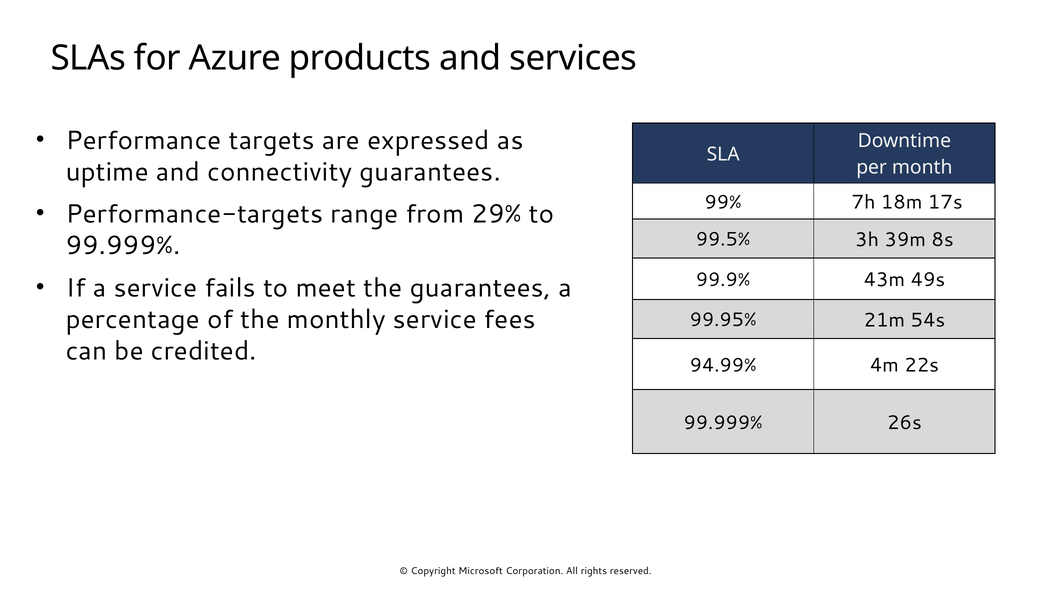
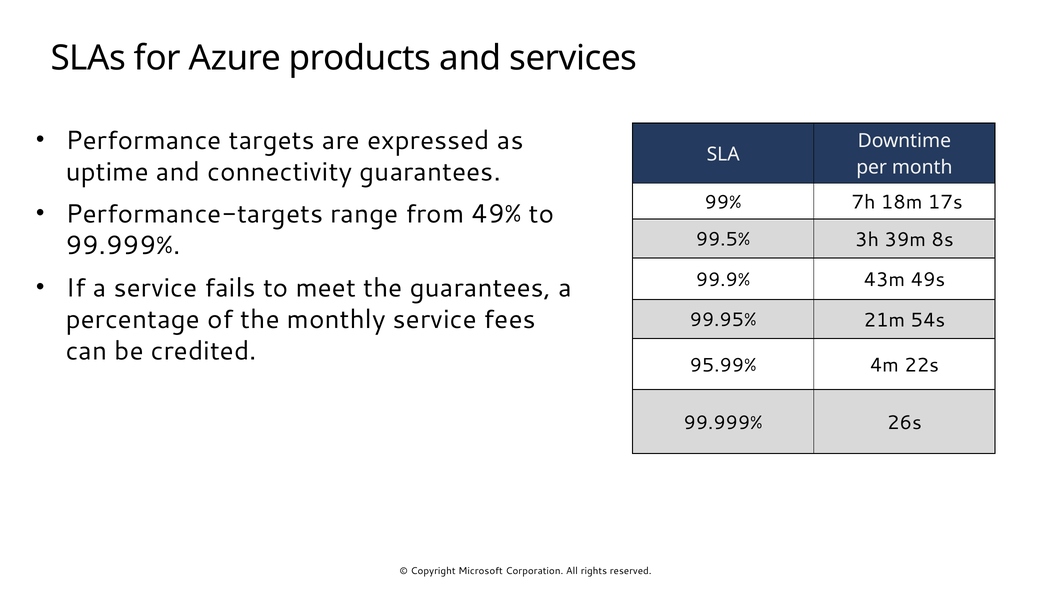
29%: 29% -> 49%
94.99%: 94.99% -> 95.99%
